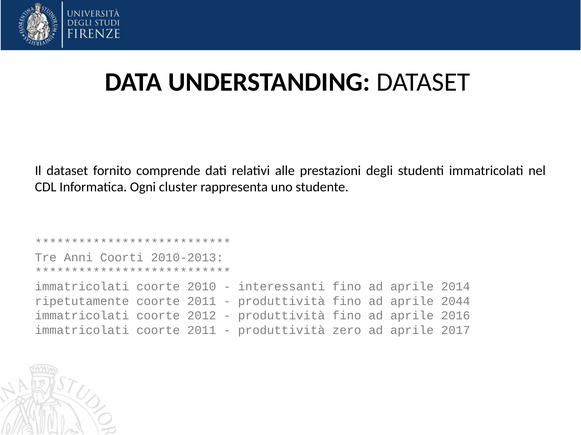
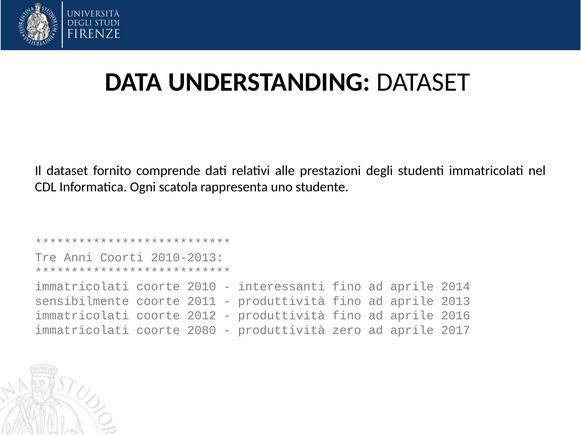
cluster: cluster -> scatola
ripetutamente: ripetutamente -> sensibilmente
2044: 2044 -> 2013
immatricolati coorte 2011: 2011 -> 2080
